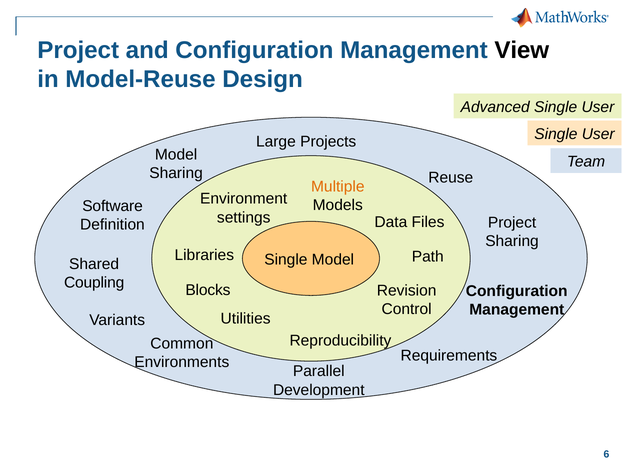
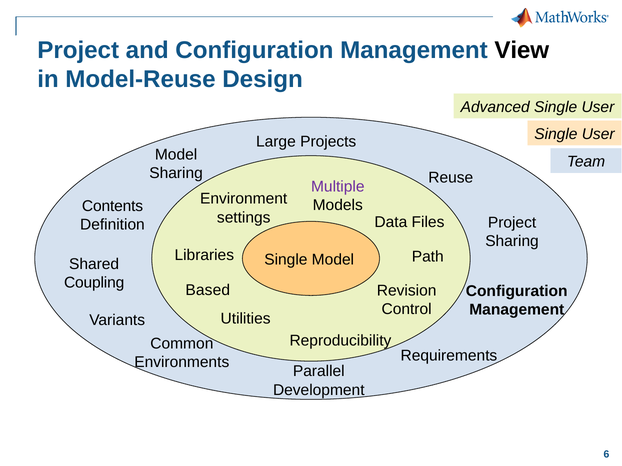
Multiple colour: orange -> purple
Software: Software -> Contents
Blocks: Blocks -> Based
